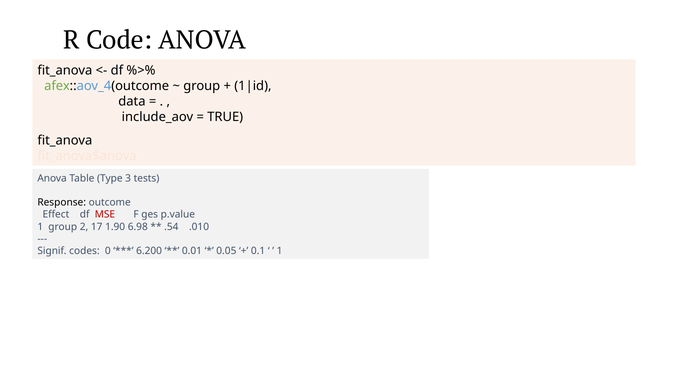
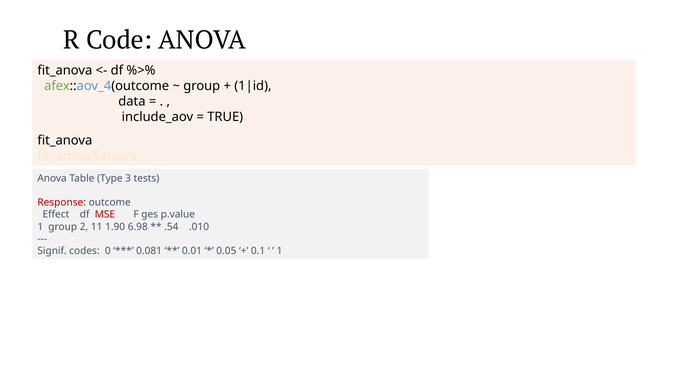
Response colour: black -> red
17: 17 -> 11
6.200: 6.200 -> 0.081
